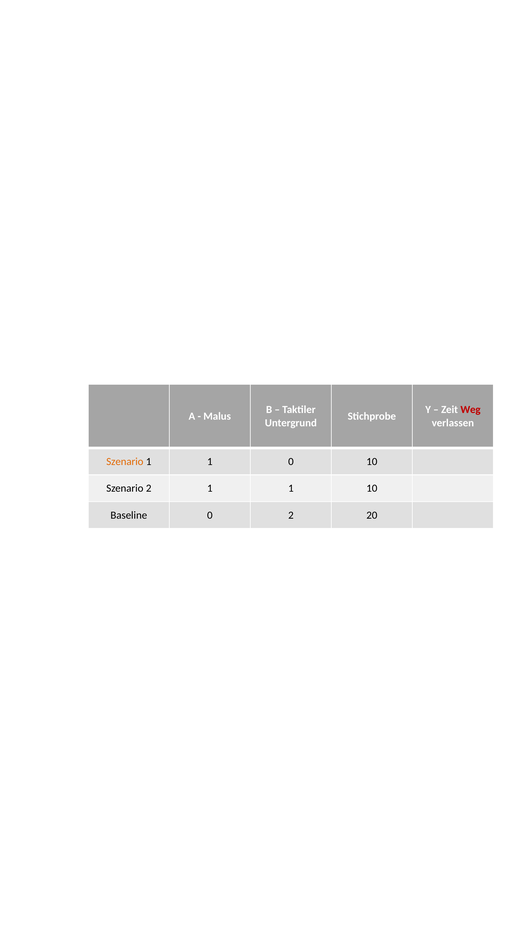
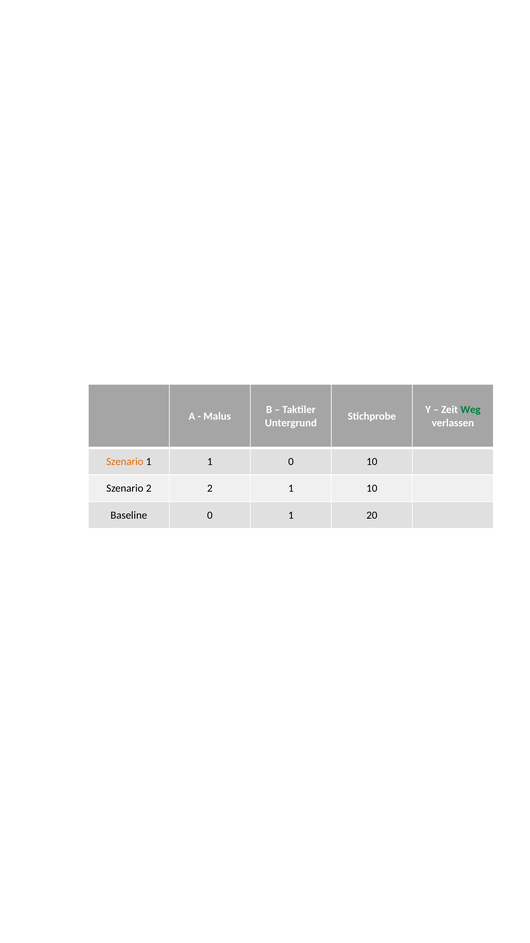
Weg colour: red -> green
2 1: 1 -> 2
0 2: 2 -> 1
